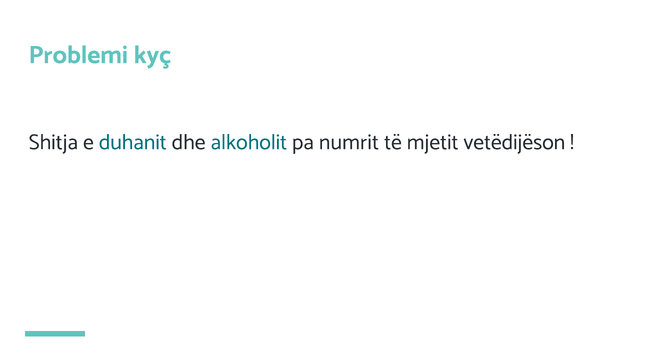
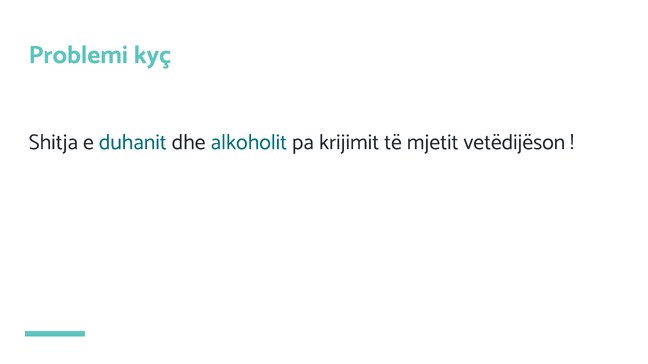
numrit: numrit -> krijimit
